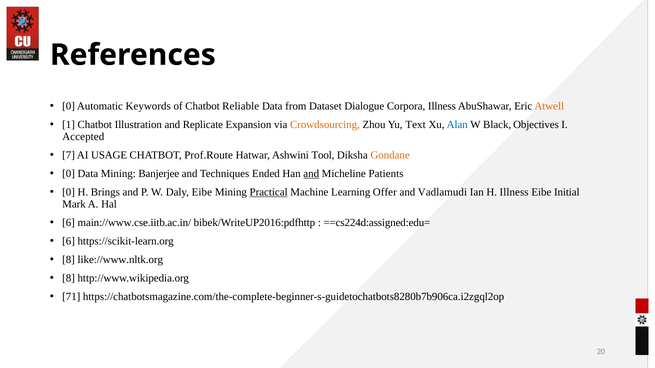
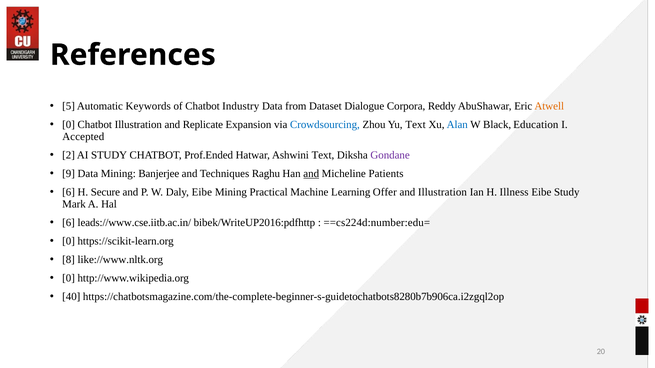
0 at (69, 106): 0 -> 5
Reliable: Reliable -> Industry
Corpora Illness: Illness -> Reddy
1 at (69, 125): 1 -> 0
Crowdsourcing colour: orange -> blue
Objectives: Objectives -> Education
7: 7 -> 2
AI USAGE: USAGE -> STUDY
Prof.Route: Prof.Route -> Prof.Ended
Ashwini Tool: Tool -> Text
Gondane colour: orange -> purple
0 at (69, 174): 0 -> 9
Ended: Ended -> Raghu
0 at (69, 192): 0 -> 6
Brings: Brings -> Secure
Practical underline: present -> none
and Vadlamudi: Vadlamudi -> Illustration
Eibe Initial: Initial -> Study
main://www.cse.iitb.ac.in/: main://www.cse.iitb.ac.in/ -> leads://www.cse.iitb.ac.in/
==cs224d:assigned:edu=: ==cs224d:assigned:edu= -> ==cs224d:number:edu=
6 at (69, 241): 6 -> 0
8 at (69, 279): 8 -> 0
71: 71 -> 40
